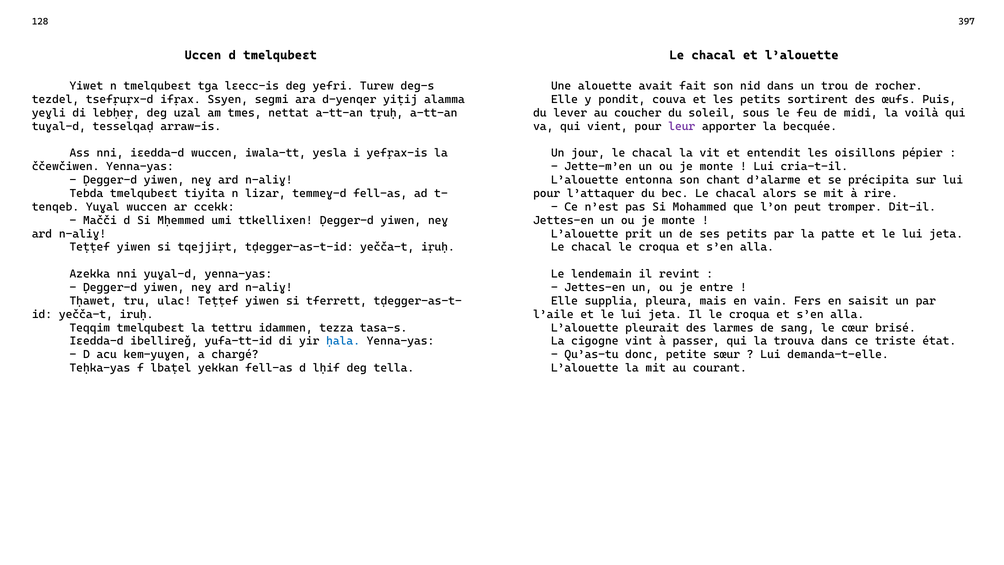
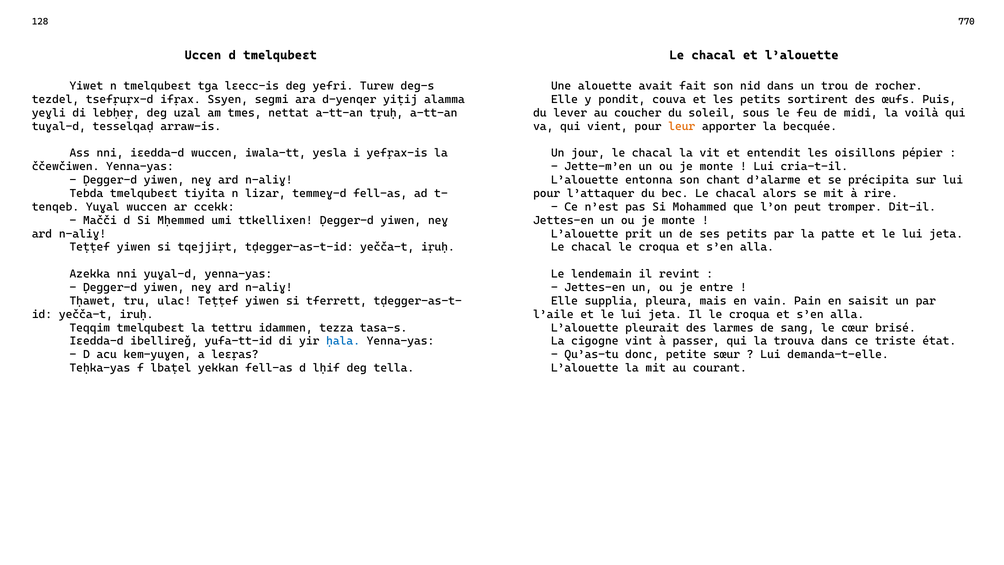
397: 397 -> 770
leur colour: purple -> orange
Fers: Fers -> Pain
chargé: chargé -> leɛṛas
